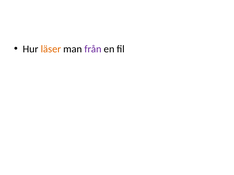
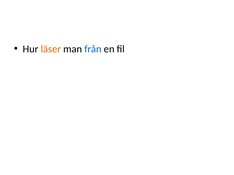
från colour: purple -> blue
